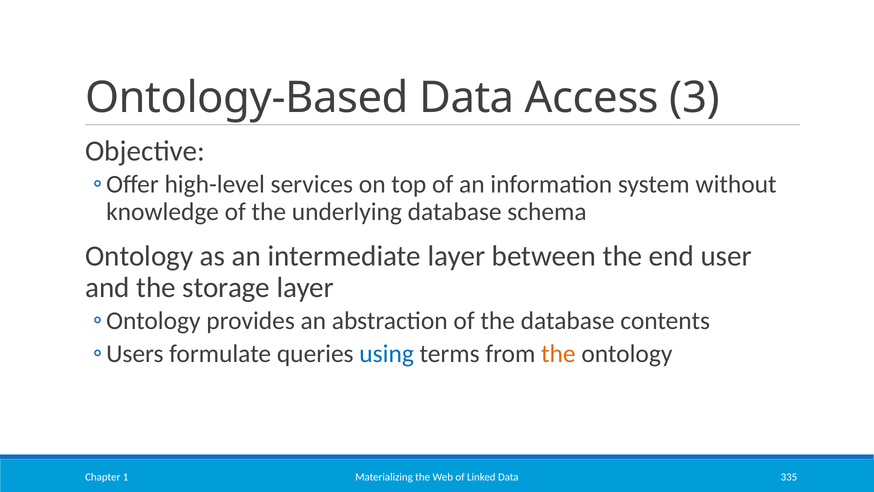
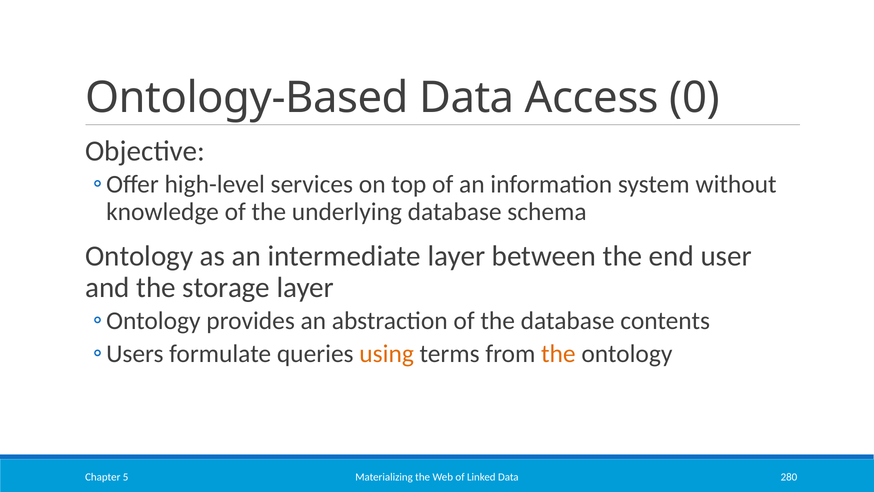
3: 3 -> 0
using colour: blue -> orange
335: 335 -> 280
1: 1 -> 5
